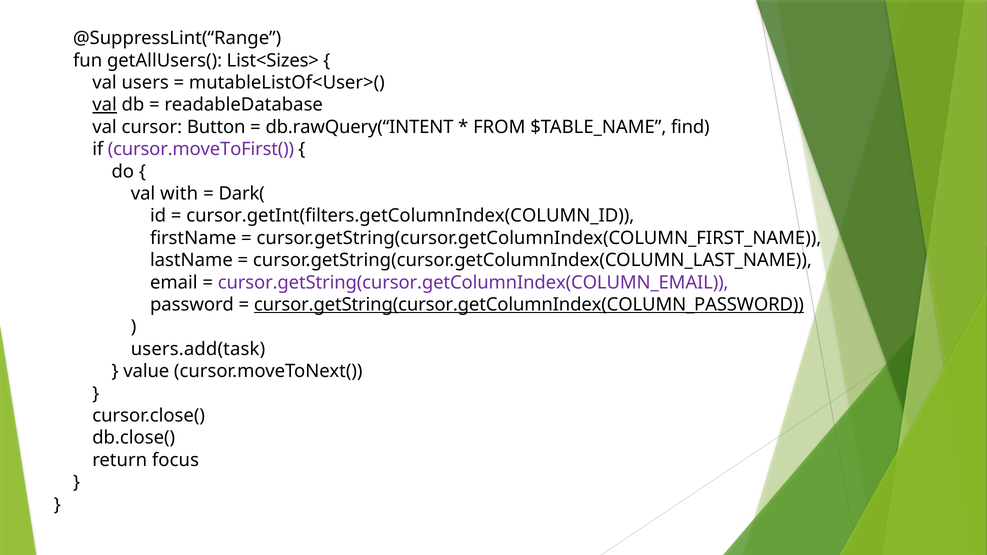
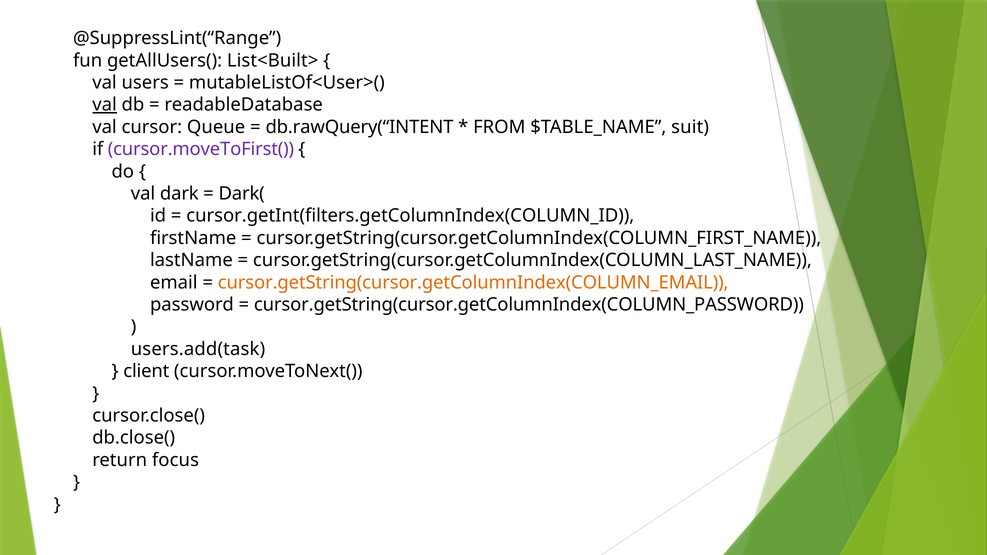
List<Sizes>: List<Sizes> -> List<Built>
Button: Button -> Queue
find: find -> suit
with: with -> dark
cursor.getString(cursor.getColumnIndex(COLUMN_EMAIL colour: purple -> orange
cursor.getString(cursor.getColumnIndex(COLUMN_PASSWORD underline: present -> none
value: value -> client
